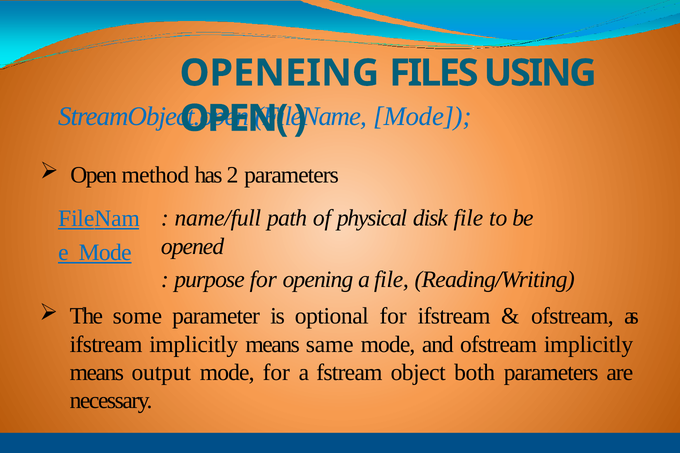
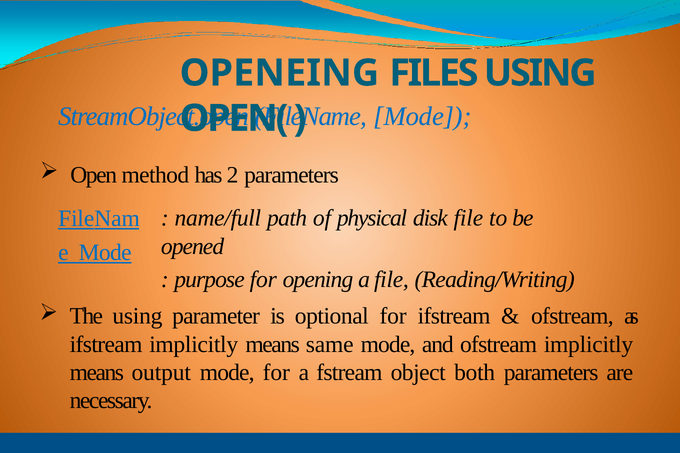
The some: some -> using
